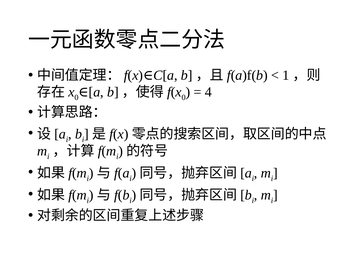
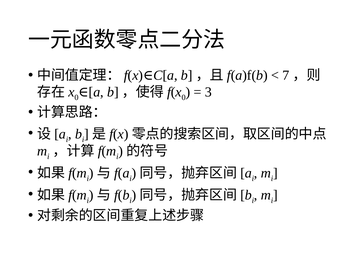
1: 1 -> 7
4: 4 -> 3
